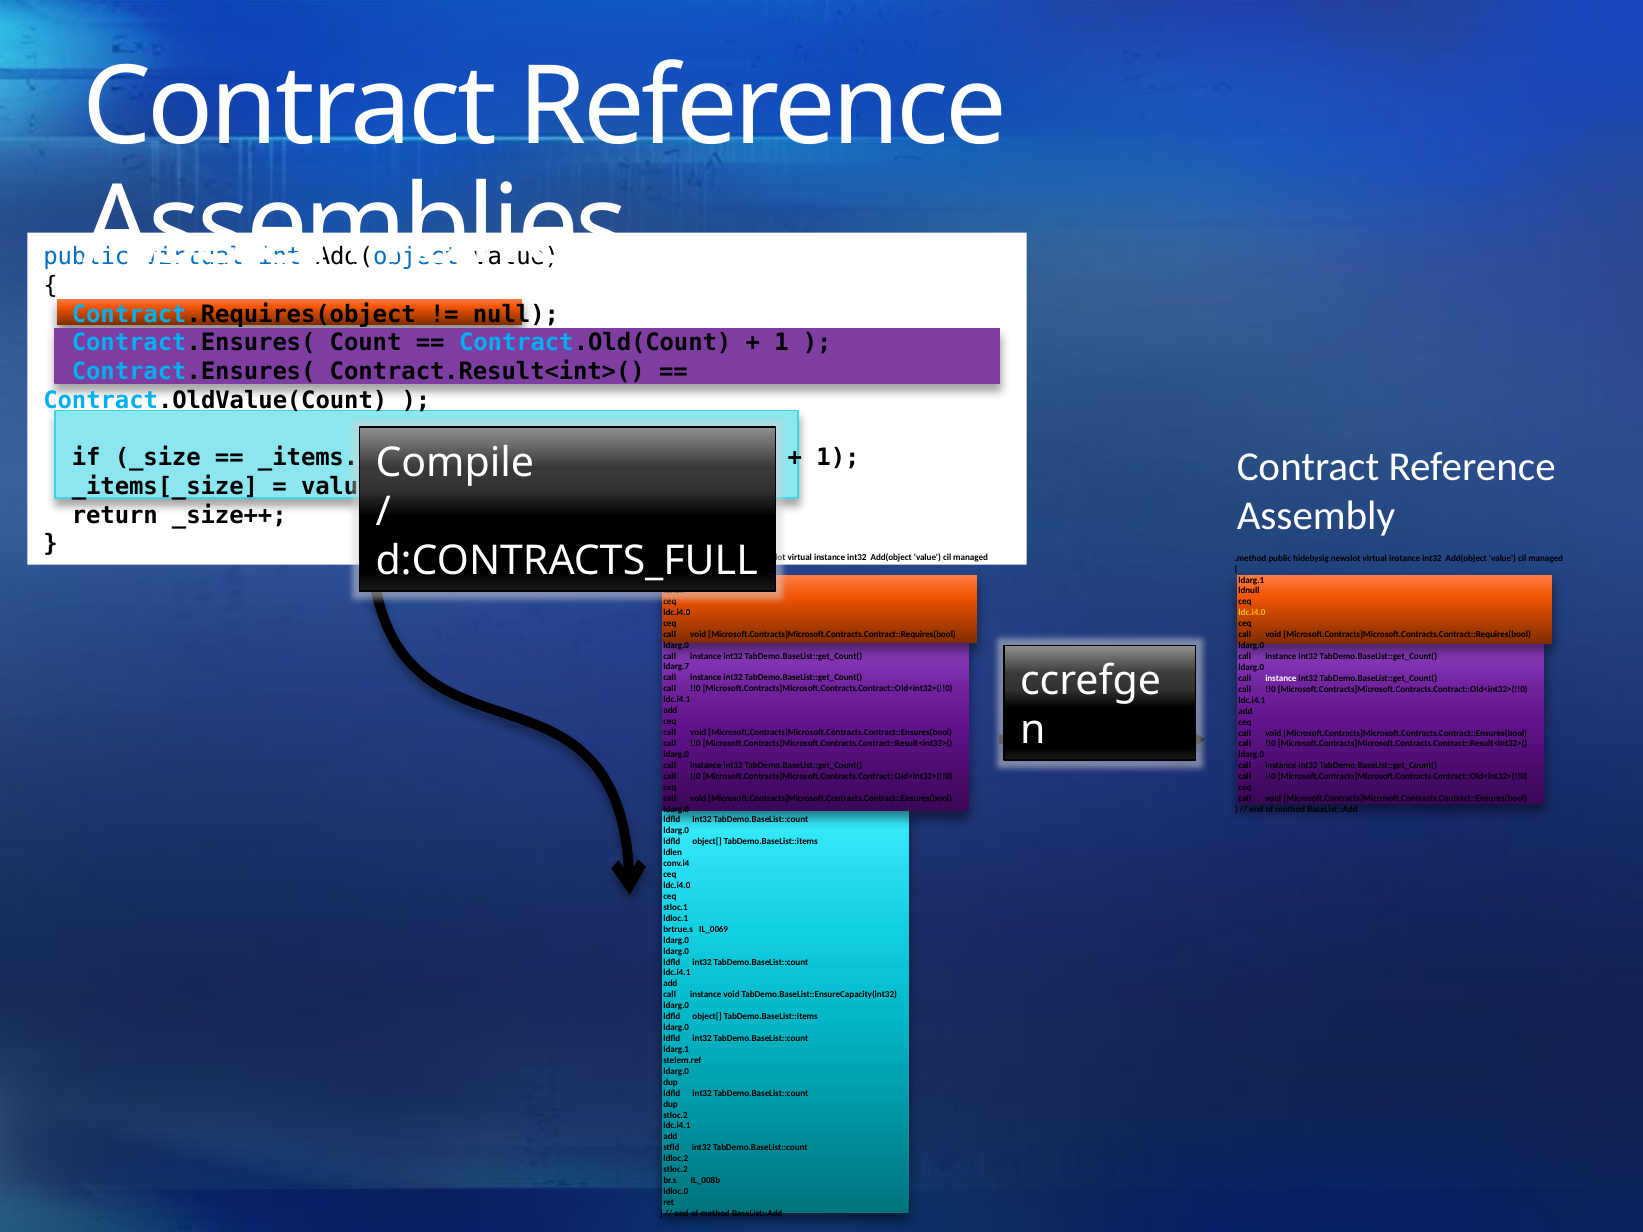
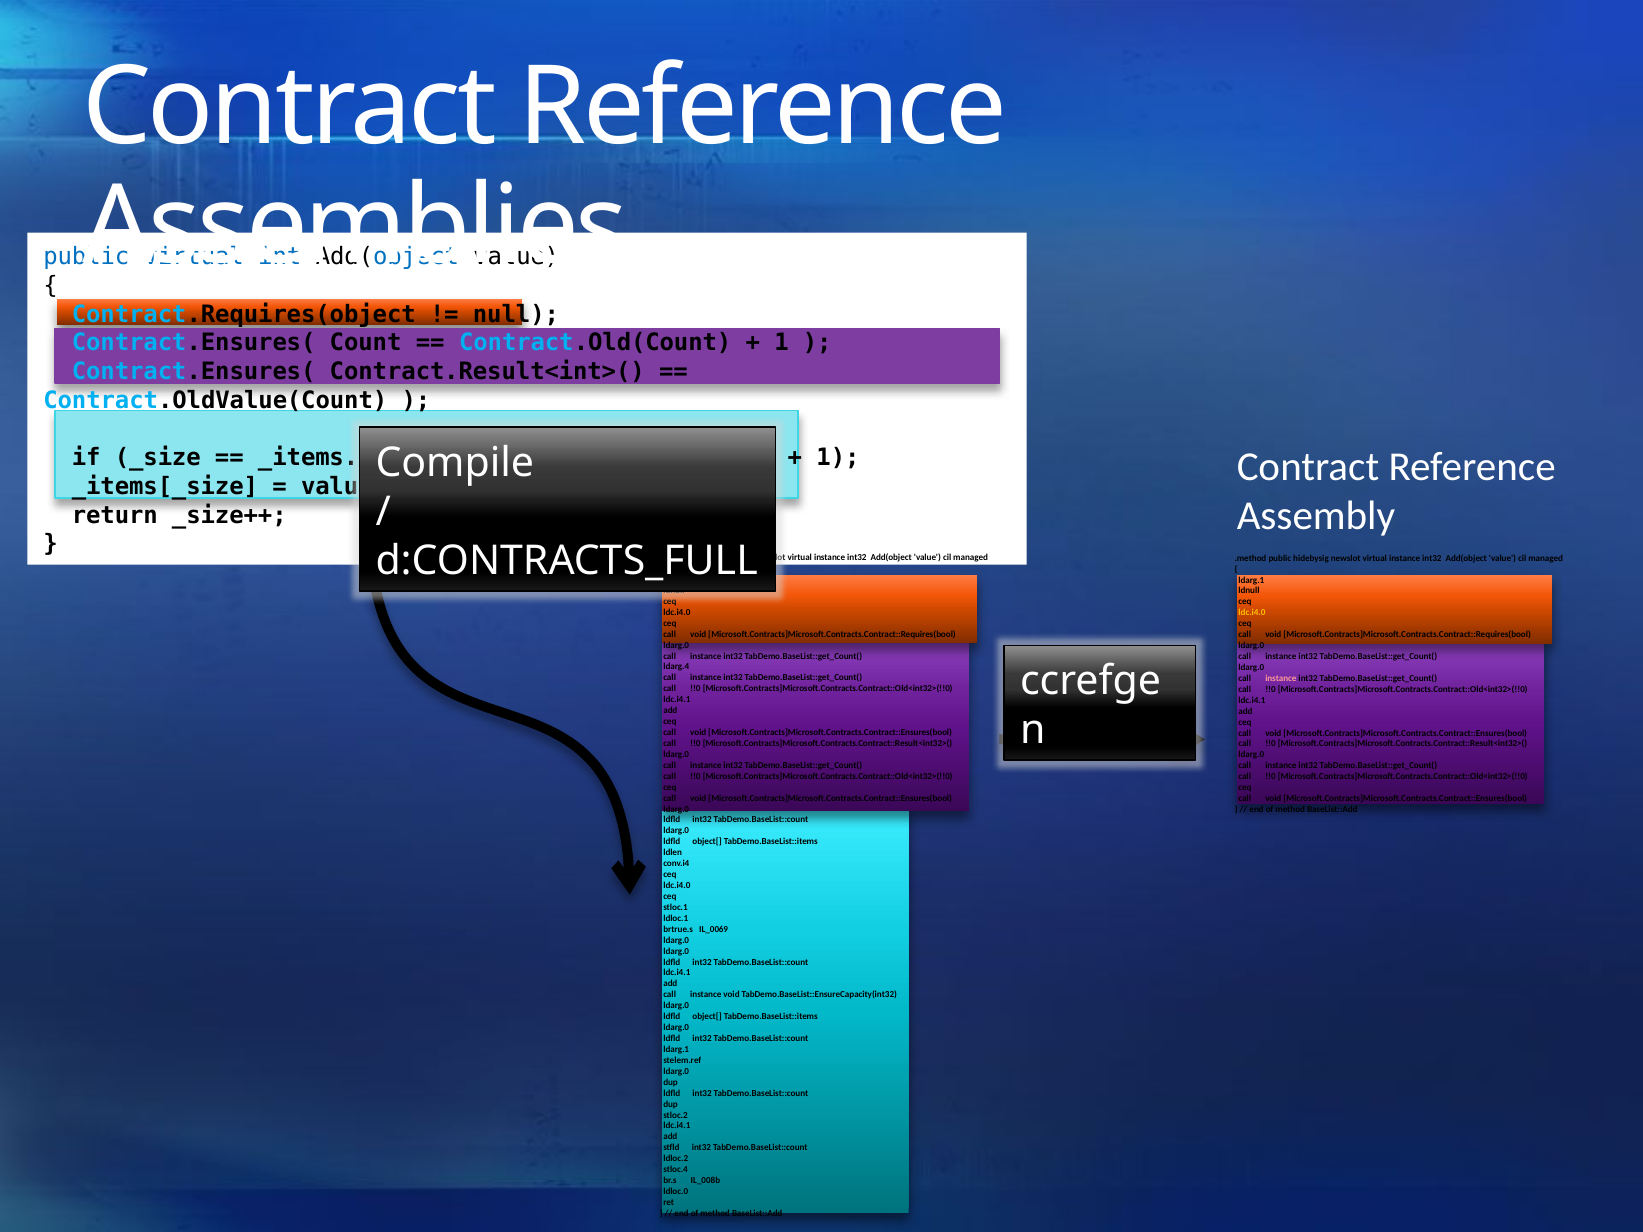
ldarg.7: ldarg.7 -> ldarg.4
instance at (1281, 679) colour: white -> pink
stloc.2 at (676, 1170): stloc.2 -> stloc.4
